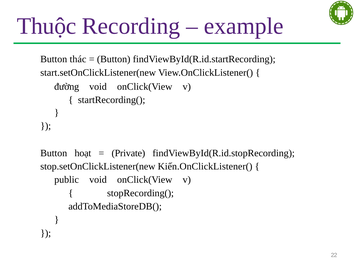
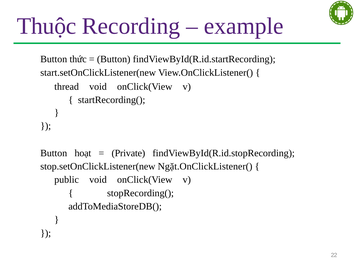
thác: thác -> thức
đường: đường -> thread
Kiến.OnClickListener(: Kiến.OnClickListener( -> Ngặt.OnClickListener(
